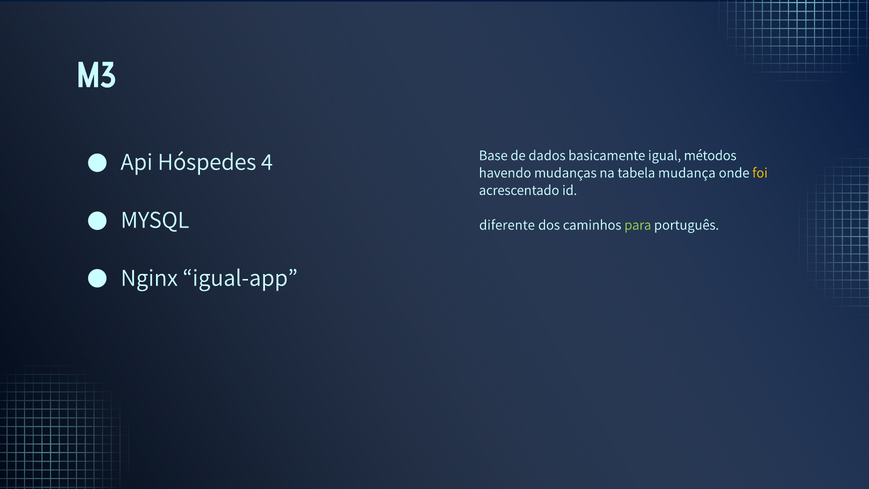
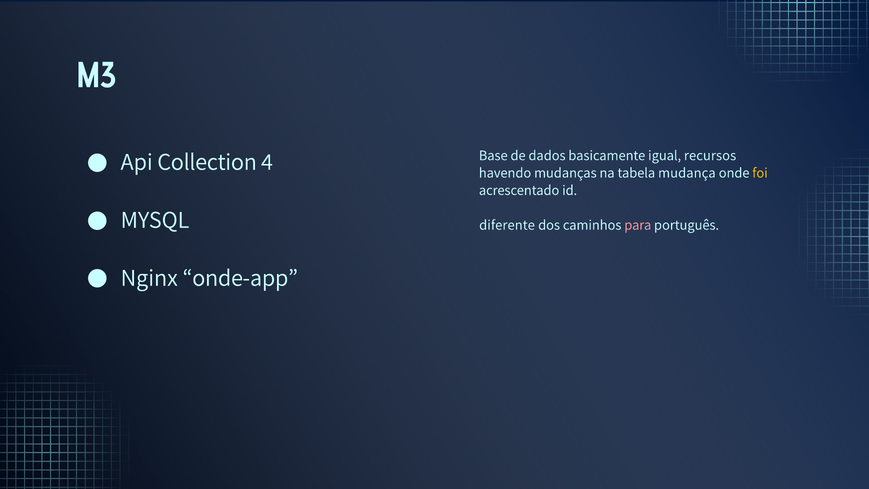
métodos: métodos -> recursos
Hóspedes: Hóspedes -> Collection
para colour: light green -> pink
igual-app: igual-app -> onde-app
